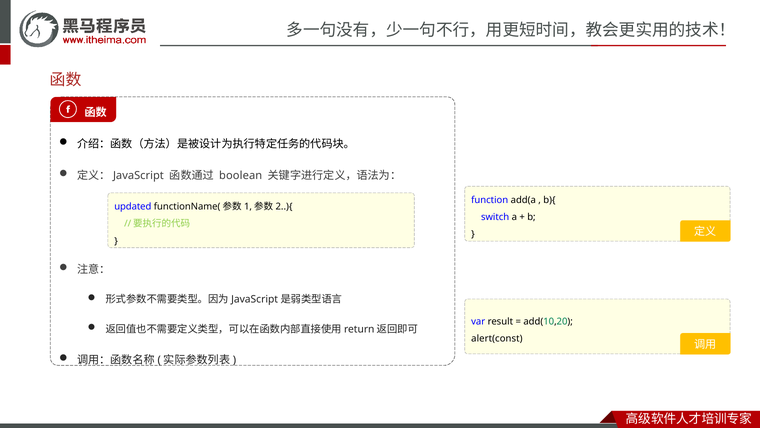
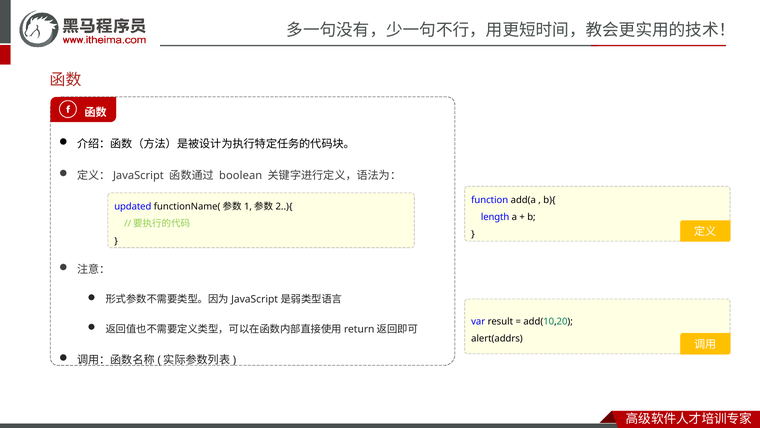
switch: switch -> length
alert(const: alert(const -> alert(addrs
